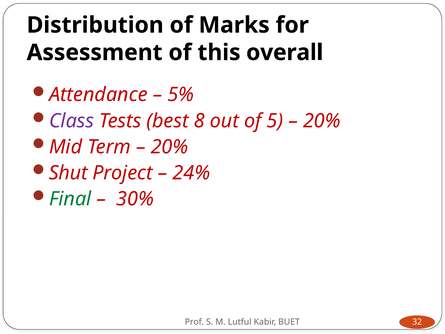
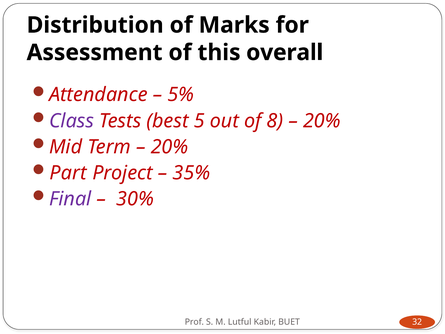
8: 8 -> 5
5: 5 -> 8
Shut: Shut -> Part
24%: 24% -> 35%
Final colour: green -> purple
